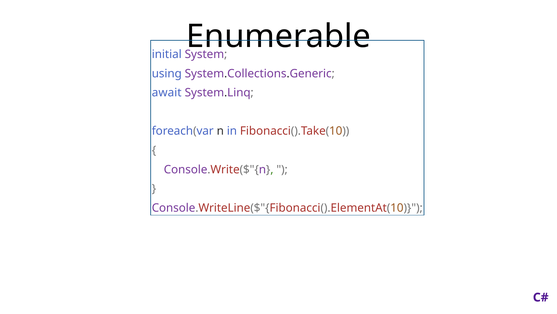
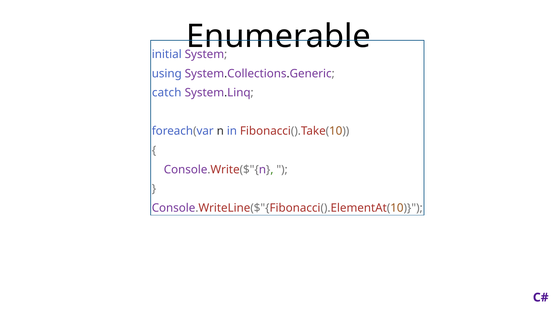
await: await -> catch
